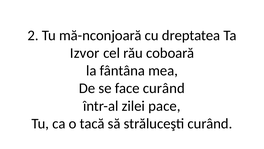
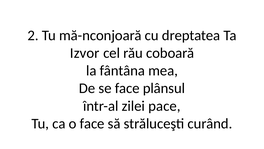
face curând: curând -> plânsul
o tacă: tacă -> face
